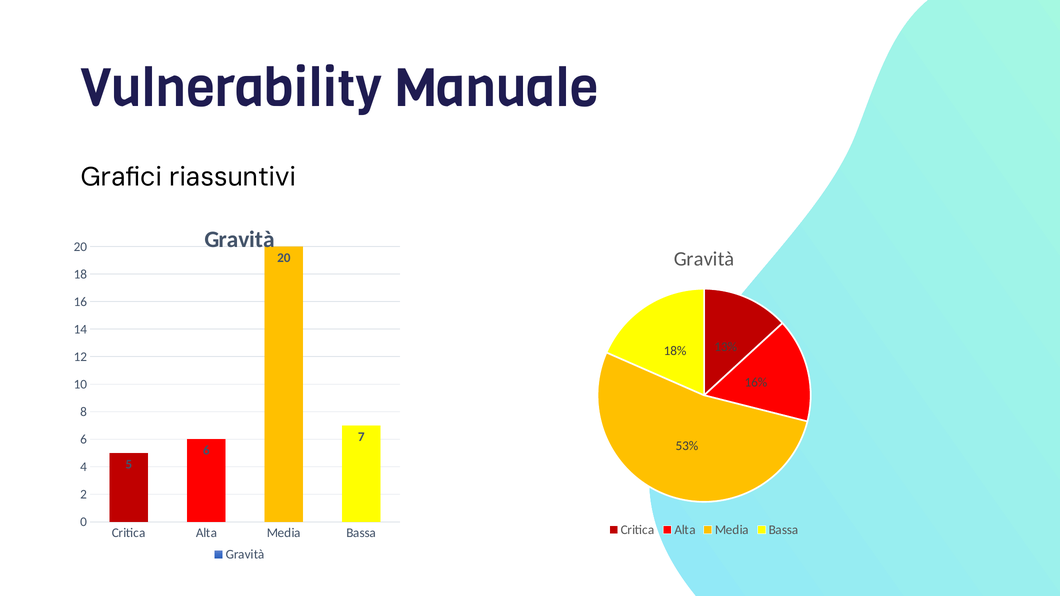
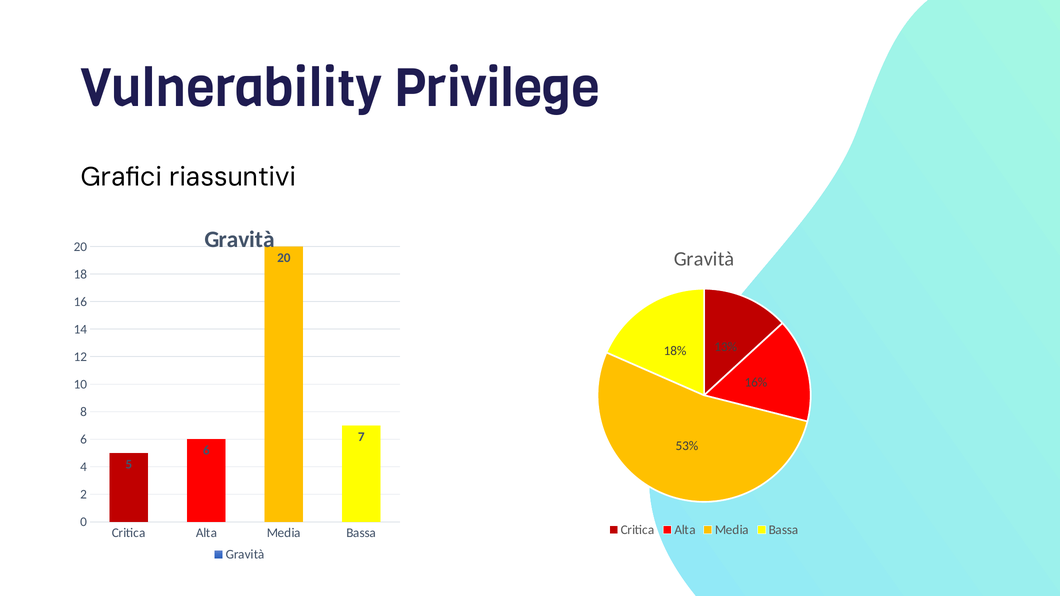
Manuale: Manuale -> Privilege
